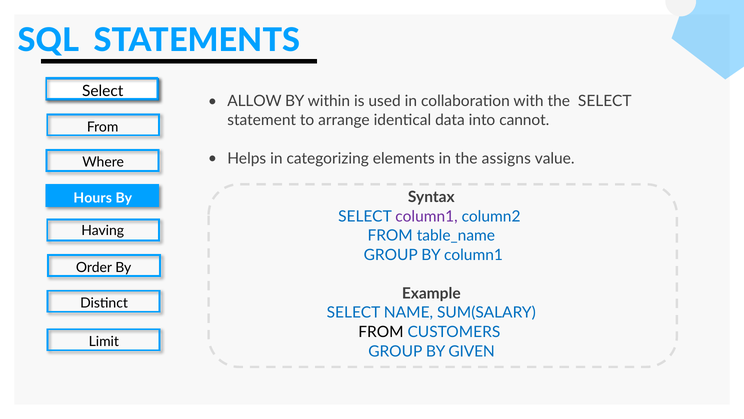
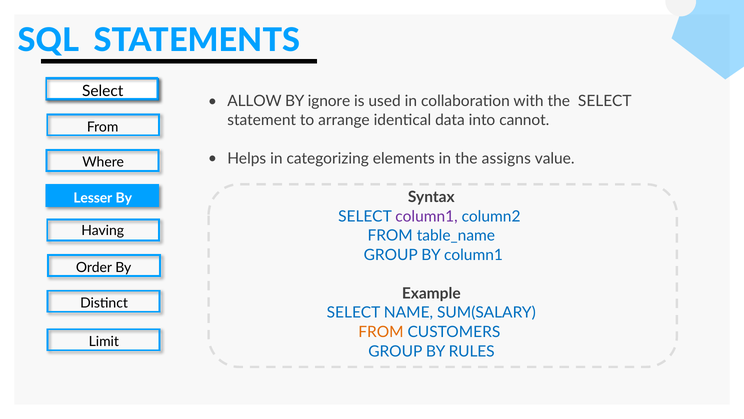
within: within -> ignore
Hours: Hours -> Lesser
FROM at (381, 332) colour: black -> orange
GIVEN: GIVEN -> RULES
